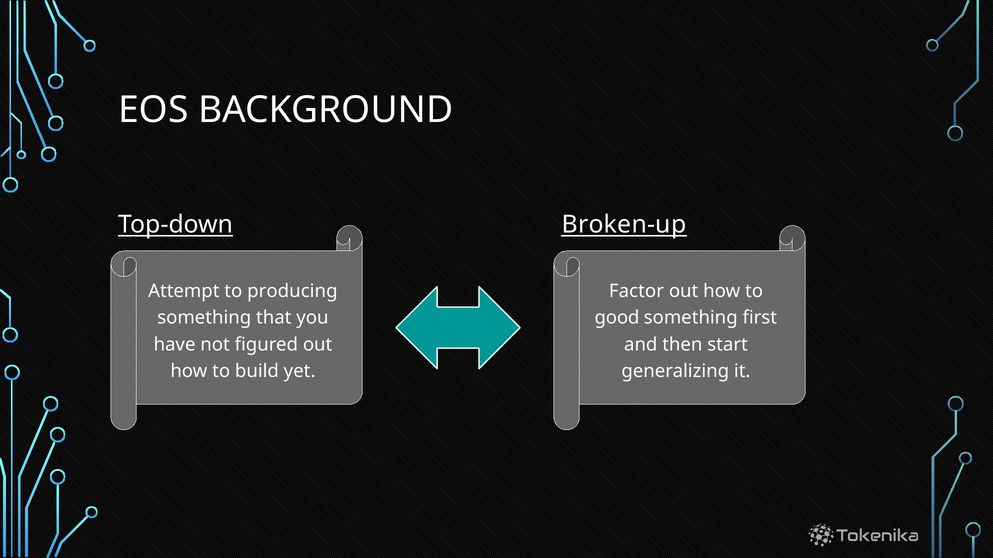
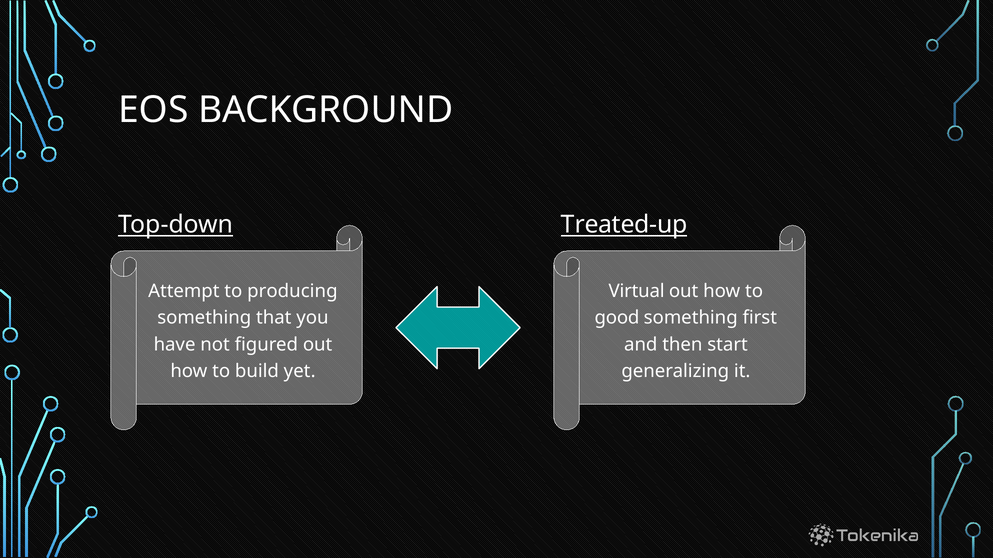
Broken-up: Broken-up -> Treated-up
Factor: Factor -> Virtual
